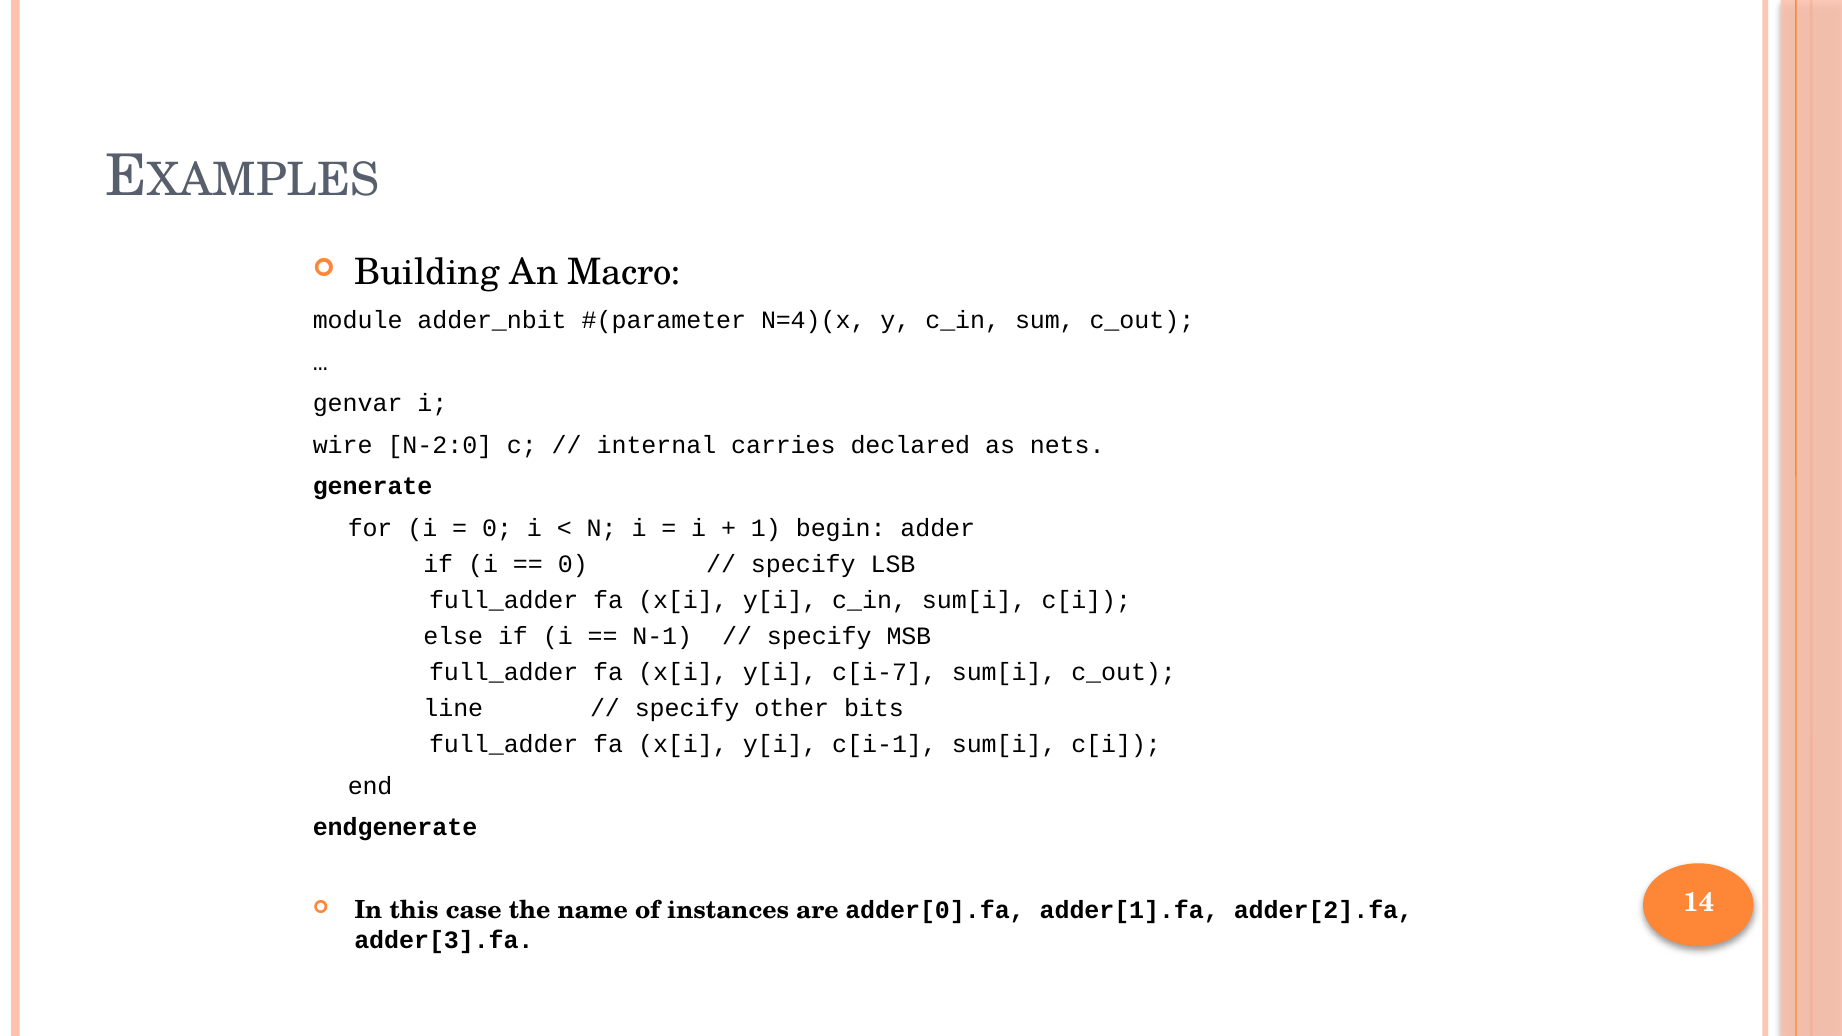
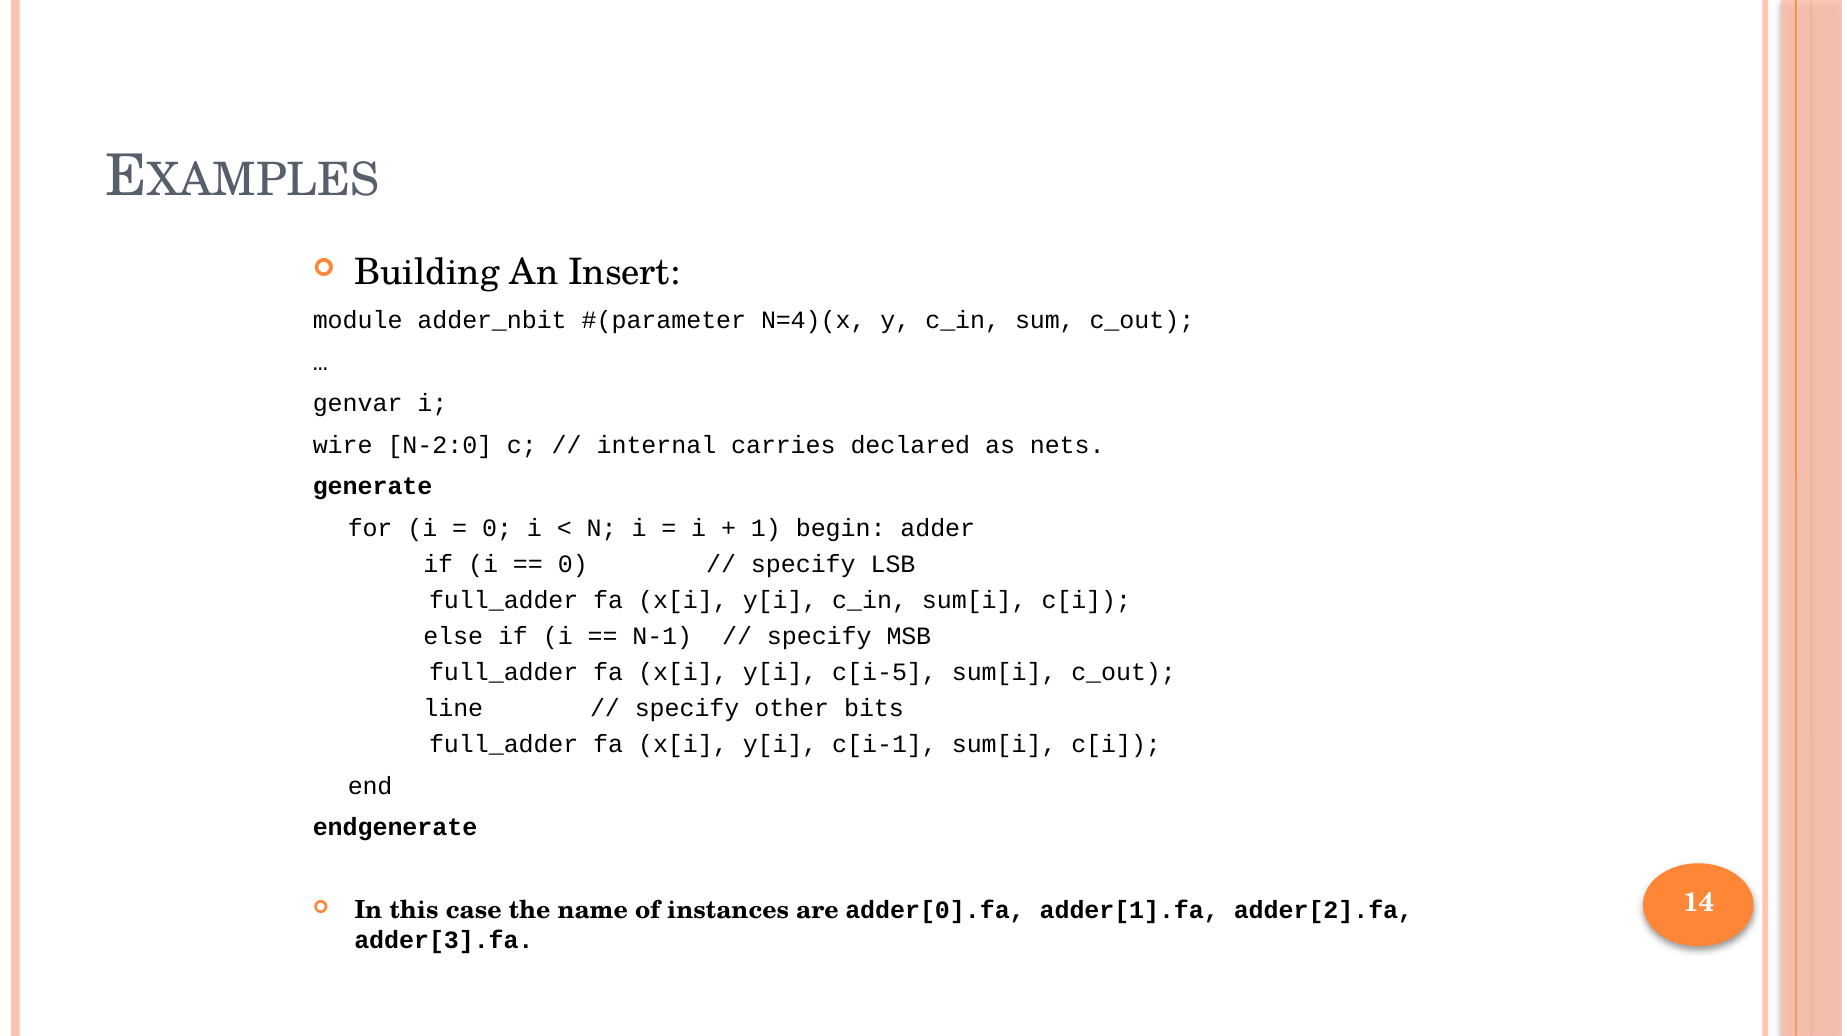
Macro: Macro -> Insert
c[i-7: c[i-7 -> c[i-5
